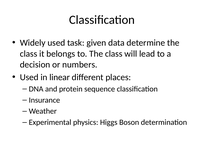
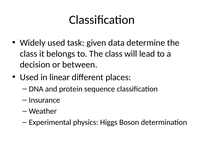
numbers: numbers -> between
